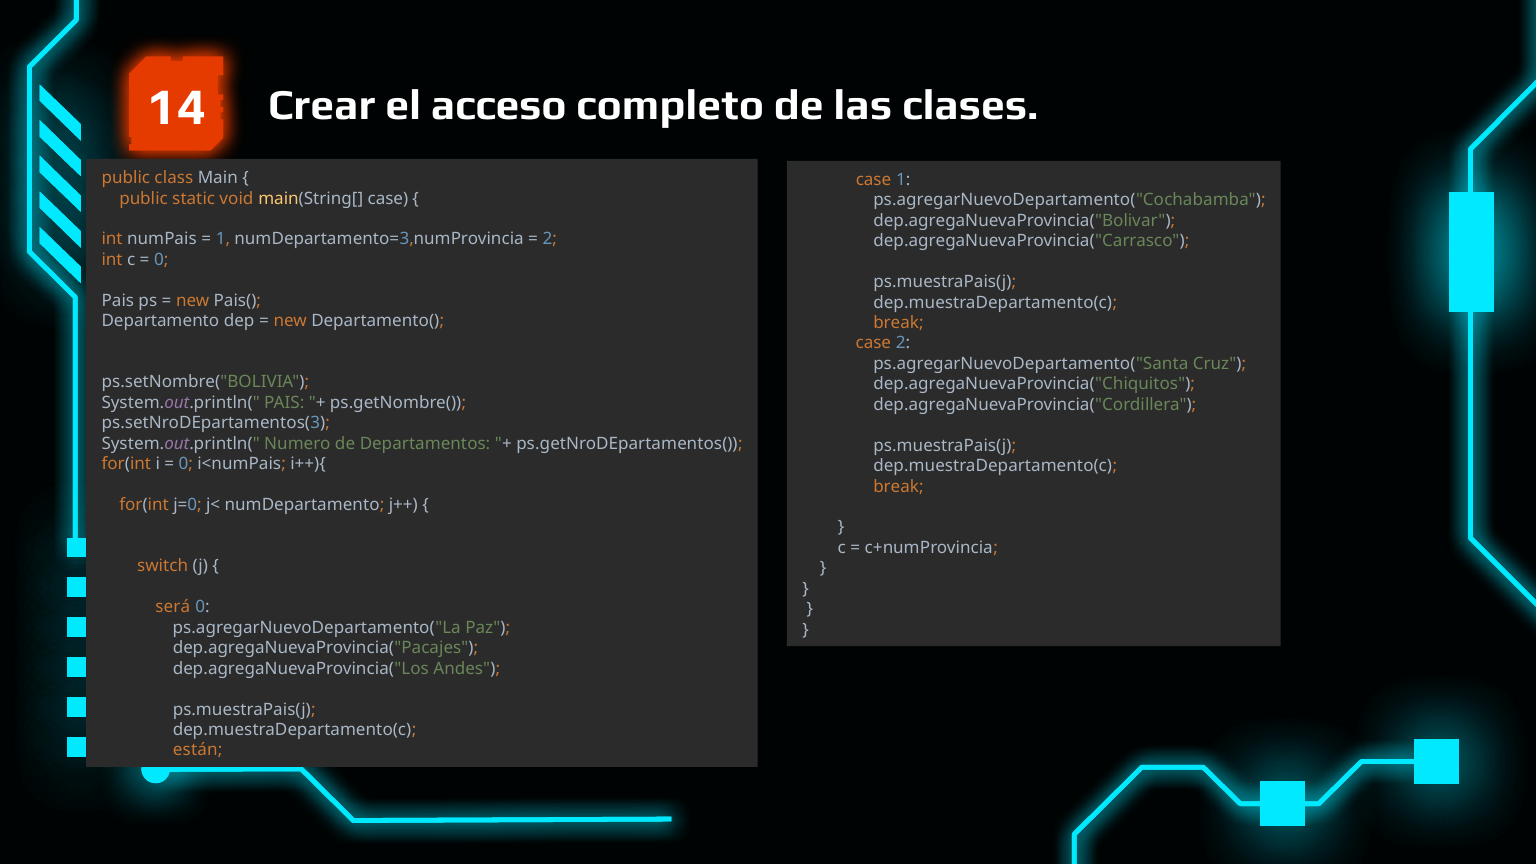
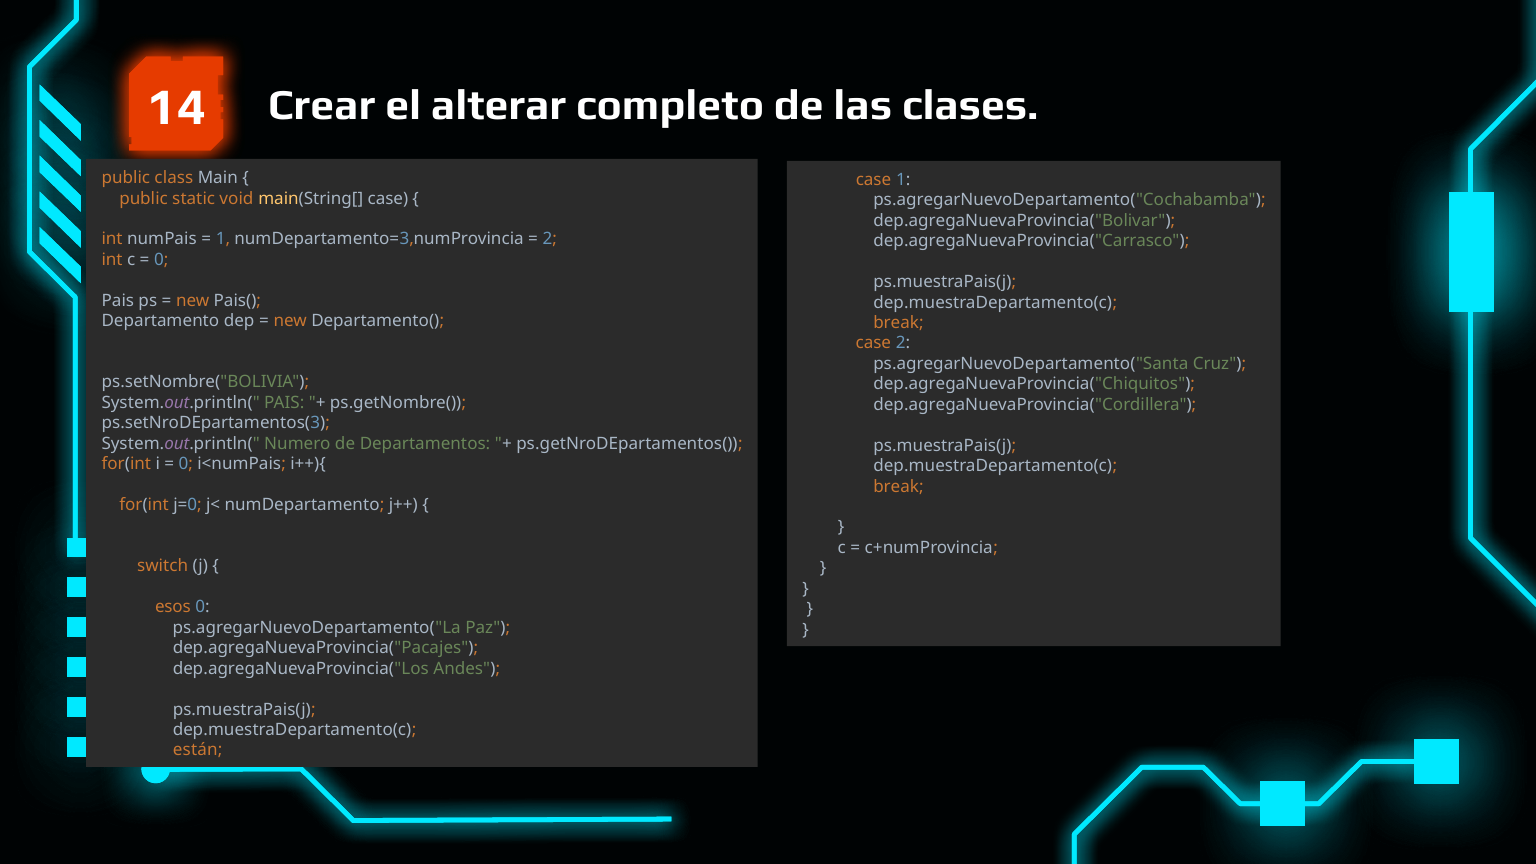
acceso: acceso -> alterar
será: será -> esos
